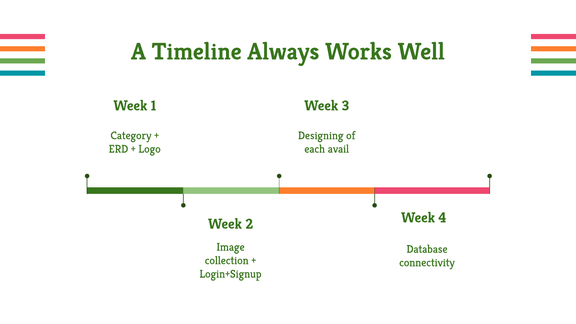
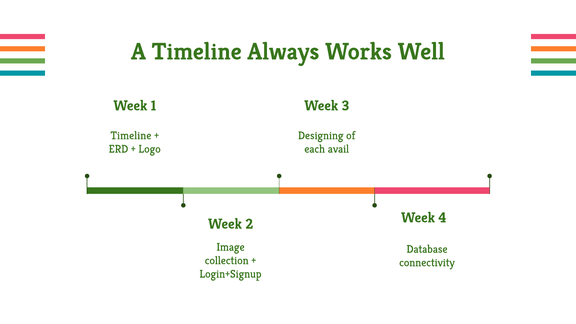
Category at (131, 136): Category -> Timeline
